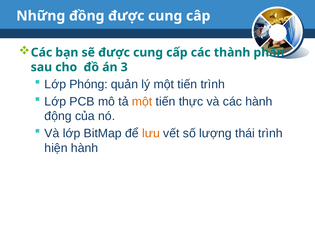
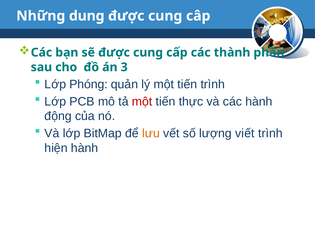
đồng: đồng -> dung
một at (142, 102) colour: orange -> red
thái: thái -> viết
